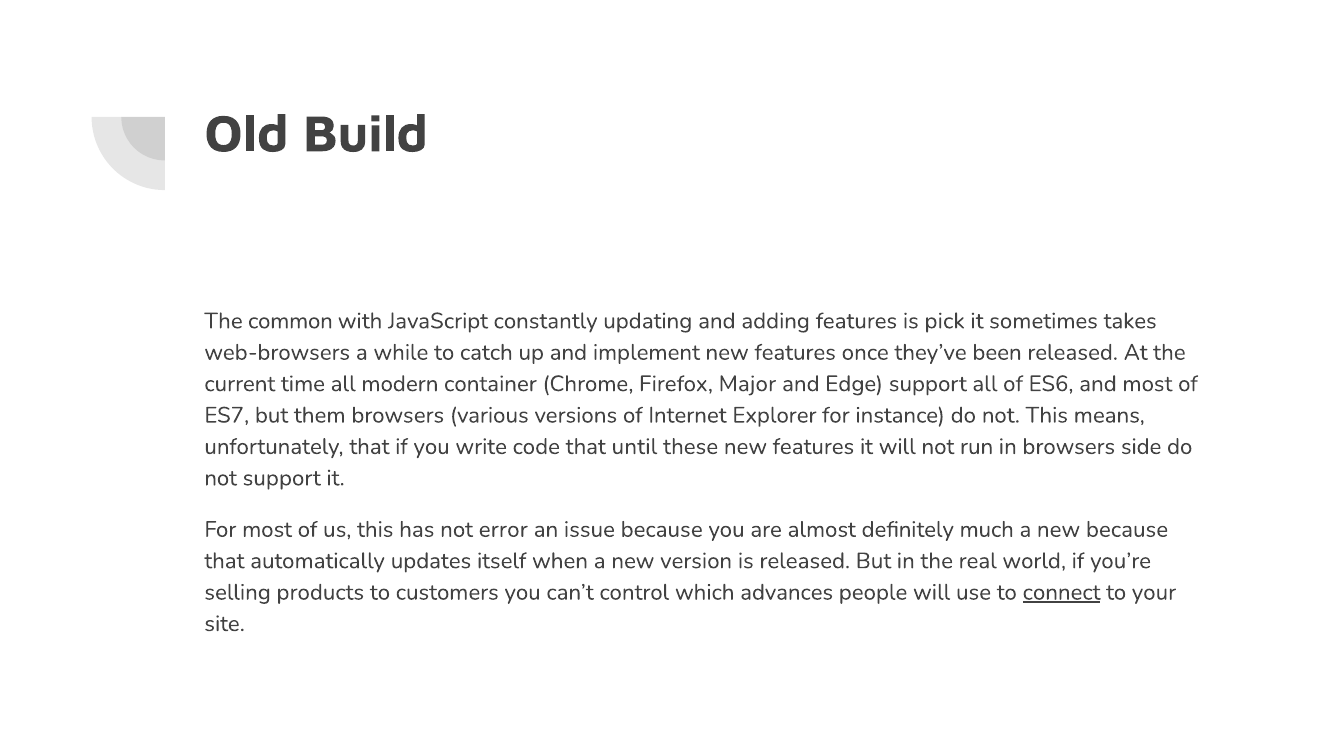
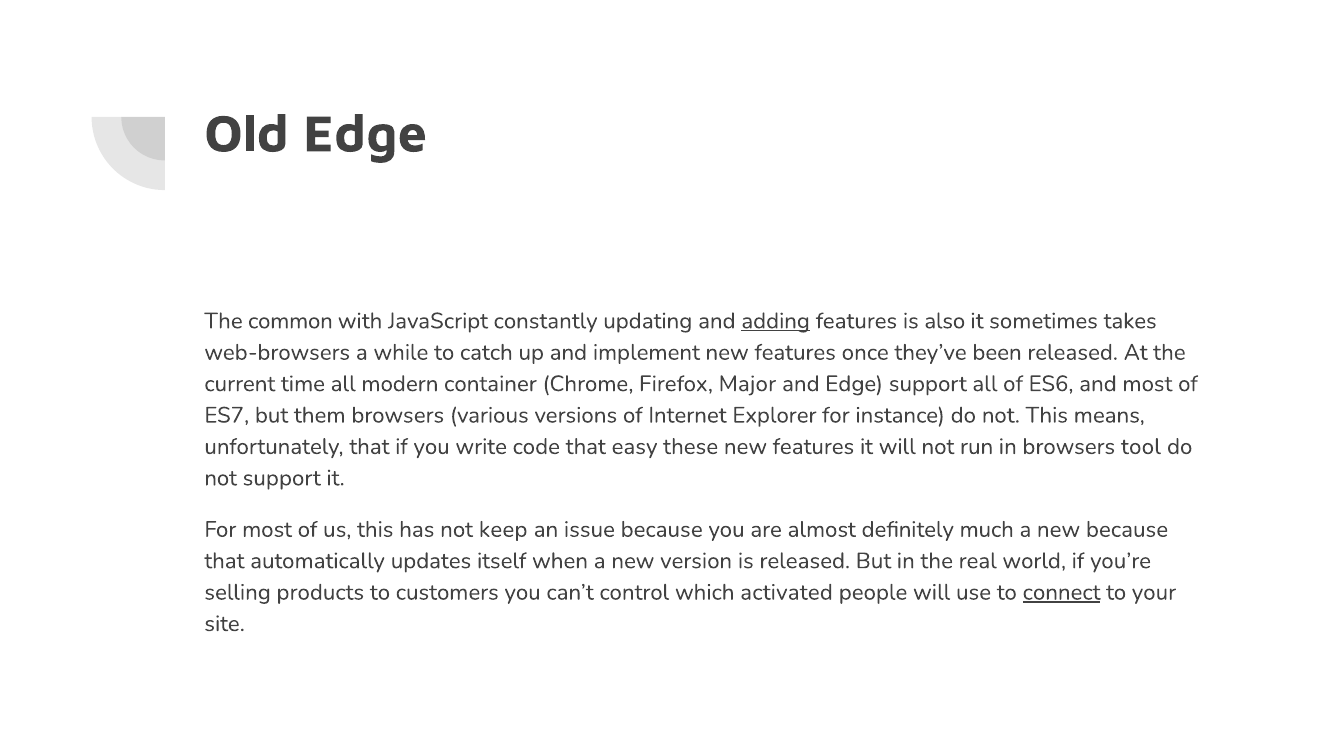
Old Build: Build -> Edge
adding underline: none -> present
pick: pick -> also
until: until -> easy
side: side -> tool
error: error -> keep
advances: advances -> activated
